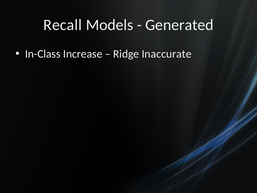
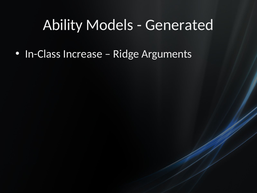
Recall: Recall -> Ability
Inaccurate: Inaccurate -> Arguments
